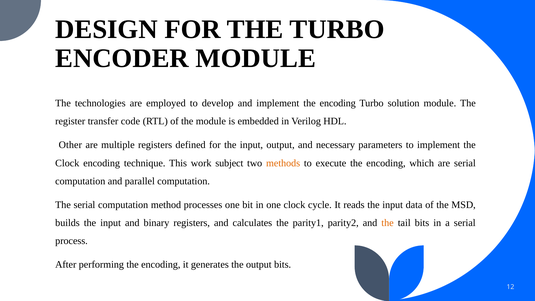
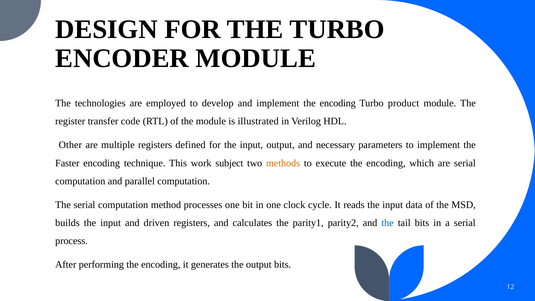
solution: solution -> product
embedded: embedded -> illustrated
Clock at (67, 163): Clock -> Faster
binary: binary -> driven
the at (388, 223) colour: orange -> blue
